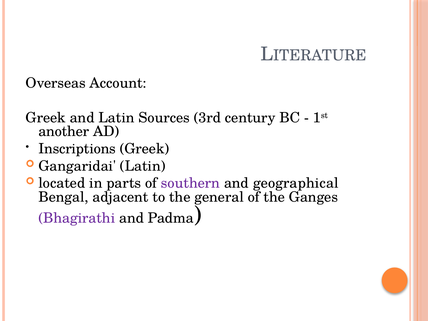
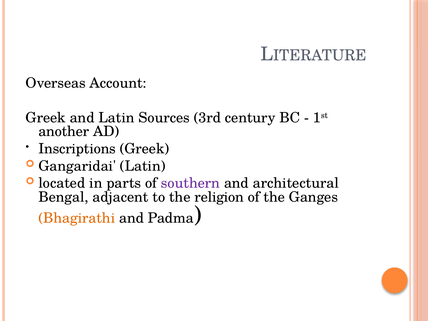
geographical: geographical -> architectural
general: general -> religion
Bhagirathi colour: purple -> orange
